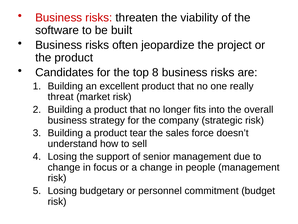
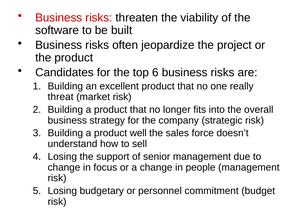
8: 8 -> 6
tear: tear -> well
